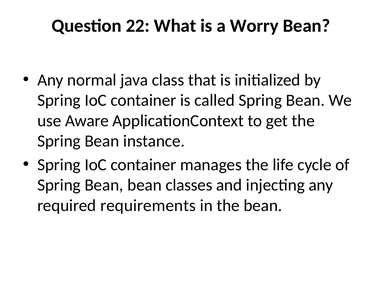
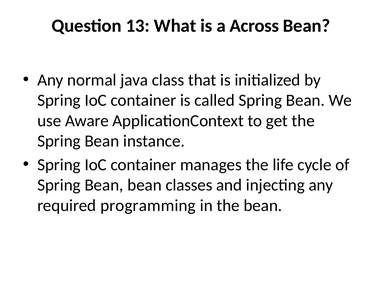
22: 22 -> 13
Worry: Worry -> Across
requirements: requirements -> programming
